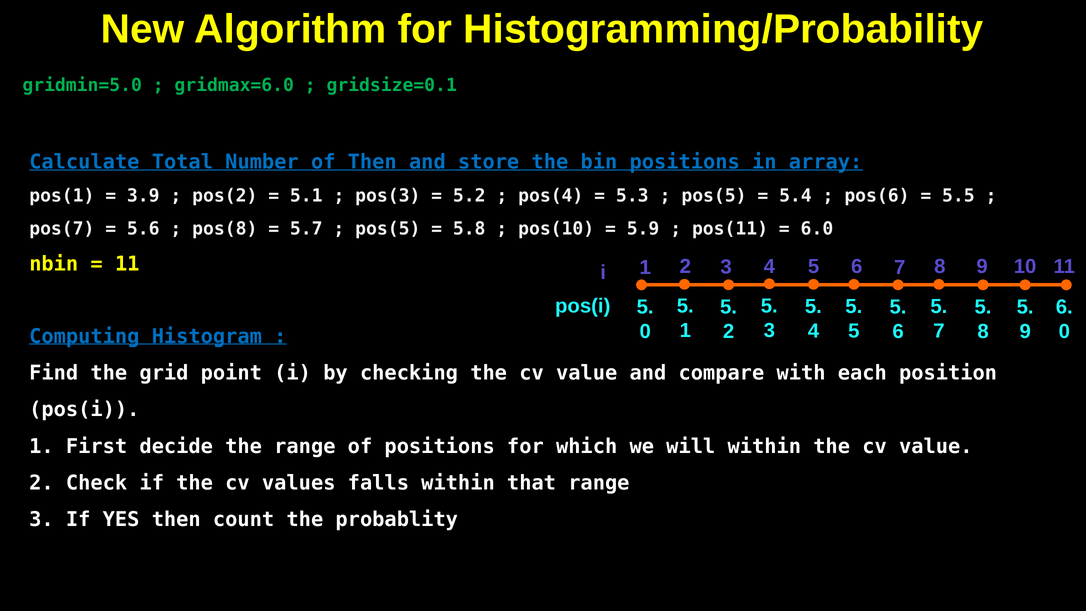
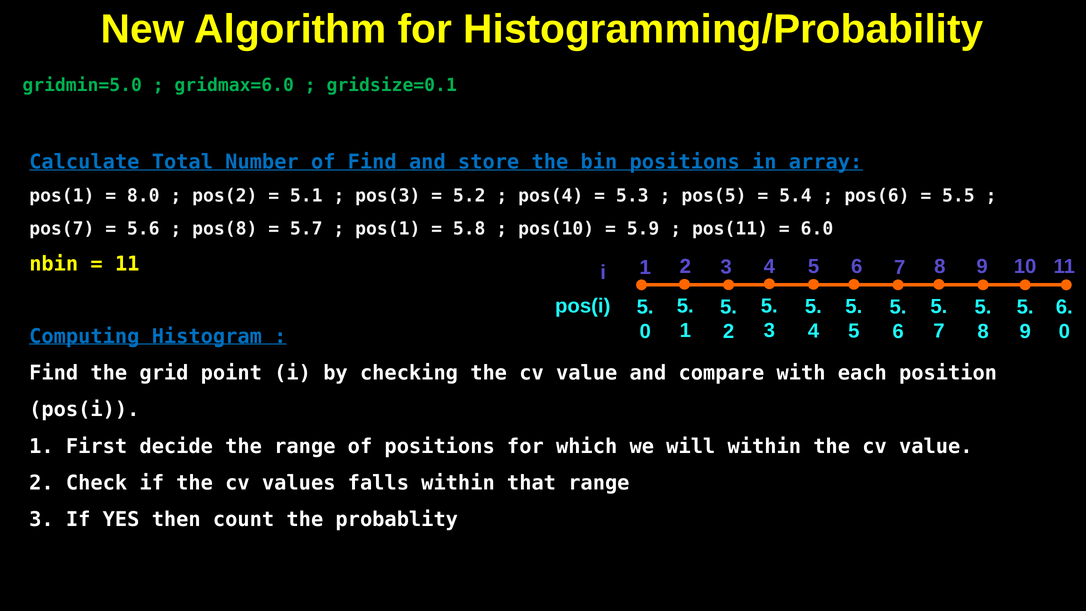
of Then: Then -> Find
3.9: 3.9 -> 8.0
pos(5 at (388, 229): pos(5 -> pos(1
